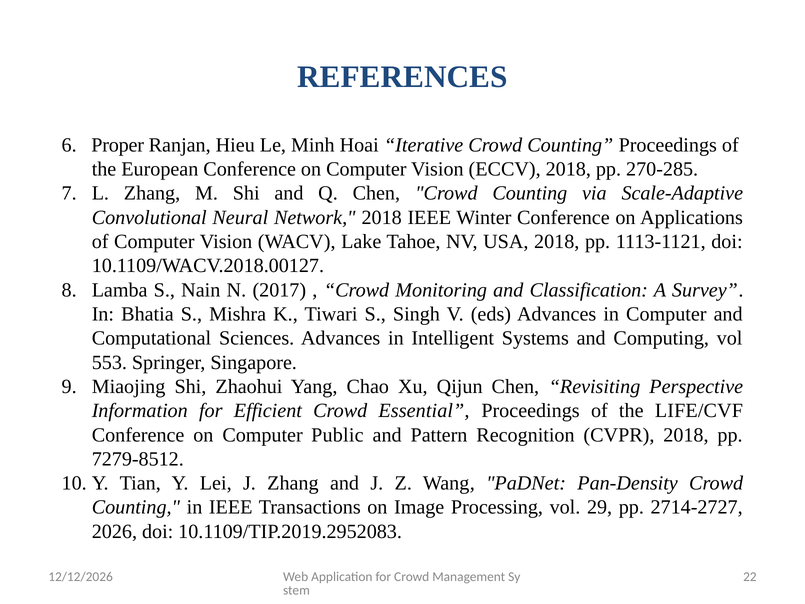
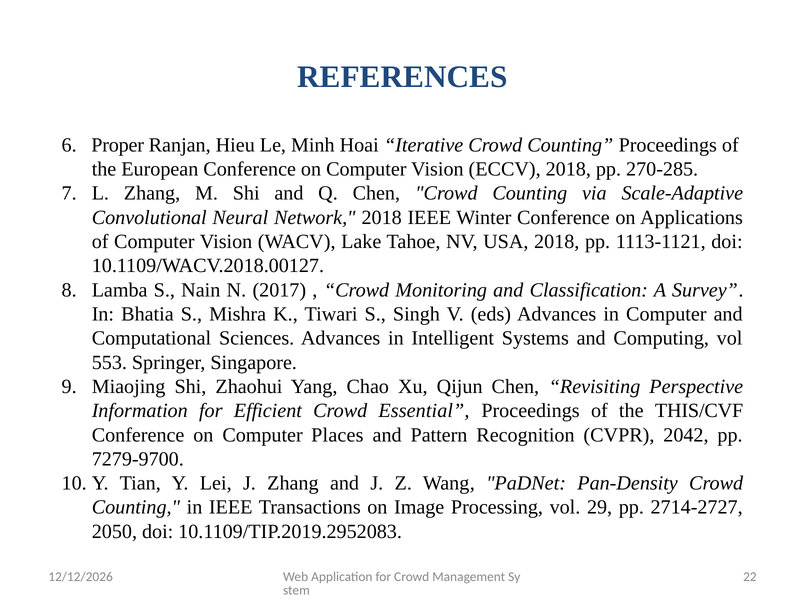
LIFE/CVF: LIFE/CVF -> THIS/CVF
Public: Public -> Places
CVPR 2018: 2018 -> 2042
7279-8512: 7279-8512 -> 7279-9700
2026: 2026 -> 2050
